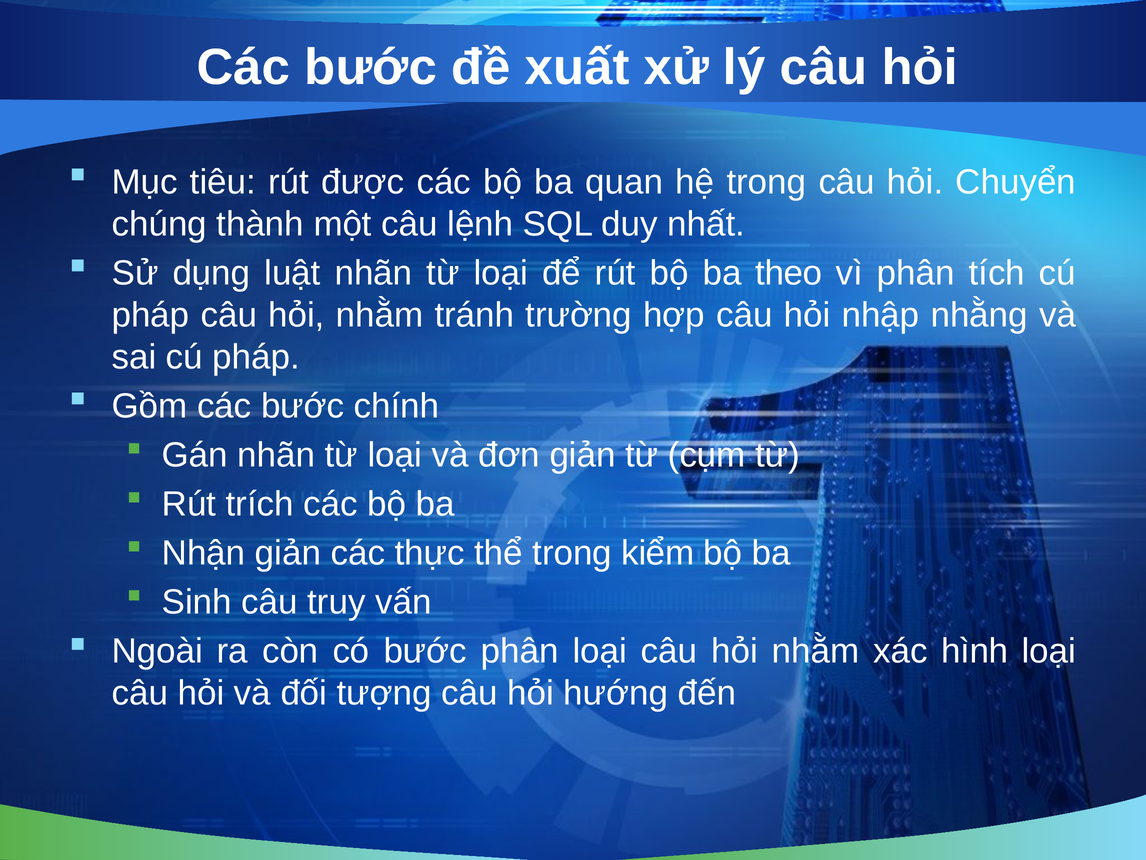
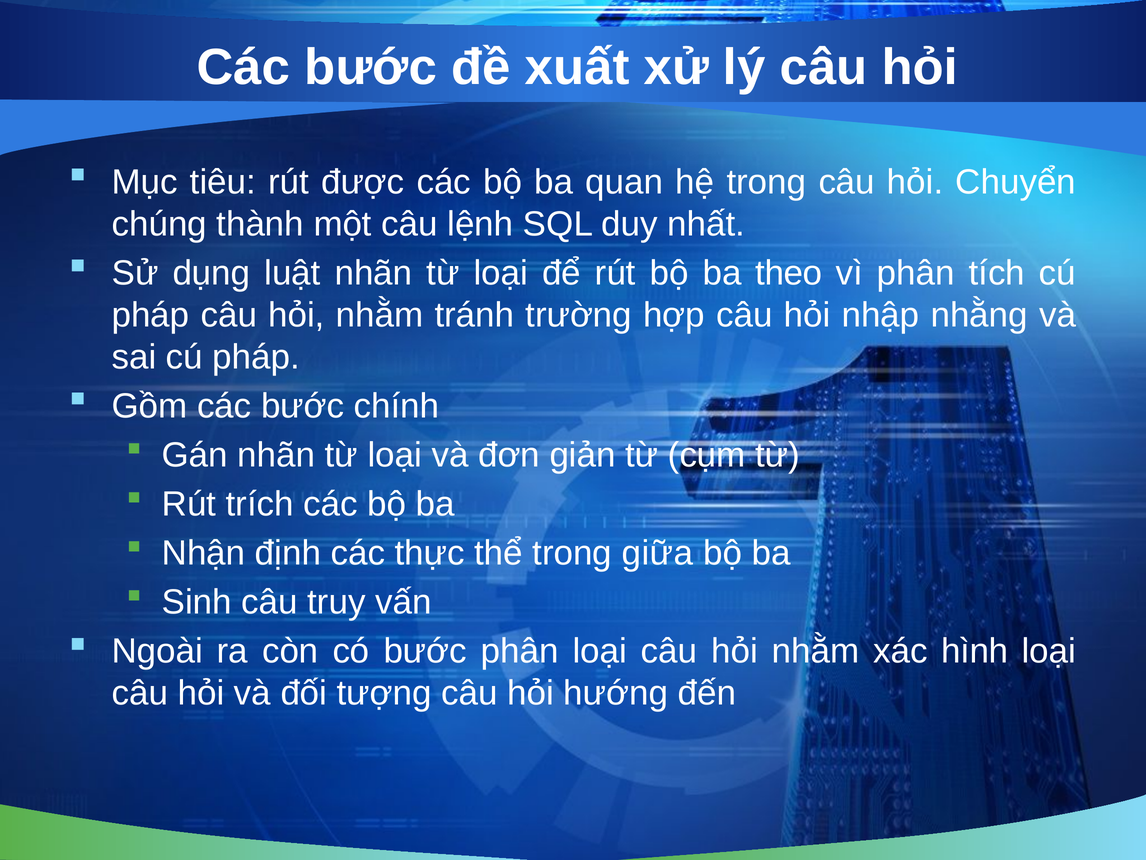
Nhận giản: giản -> định
kiểm: kiểm -> giữa
